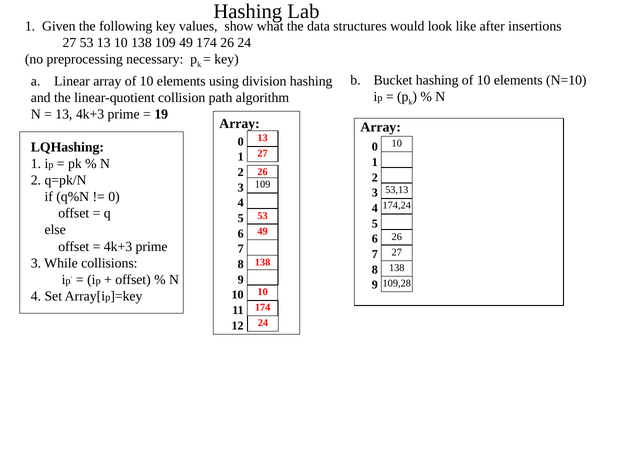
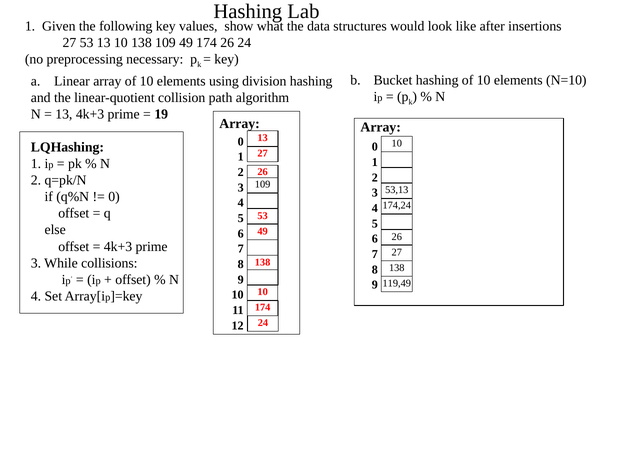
109,28: 109,28 -> 119,49
